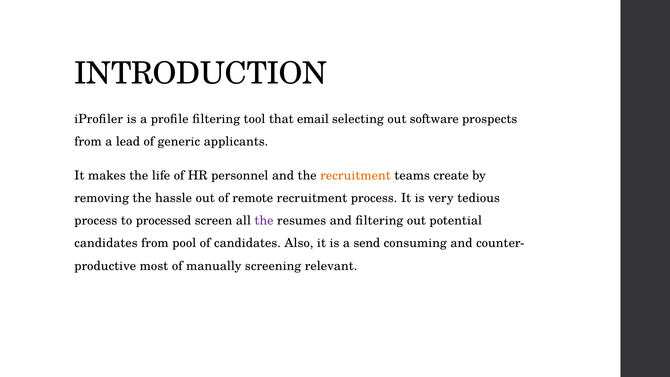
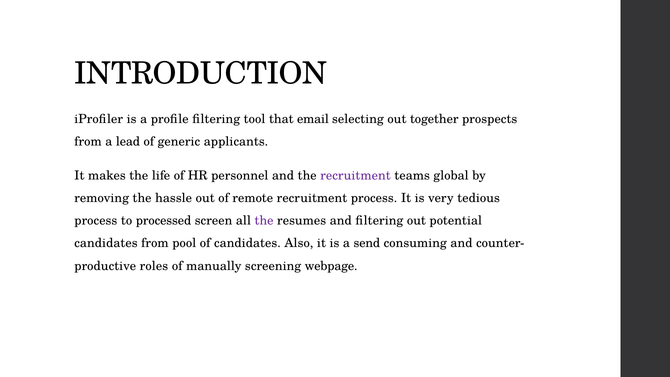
software: software -> together
recruitment at (355, 175) colour: orange -> purple
create: create -> global
most: most -> roles
relevant: relevant -> webpage
